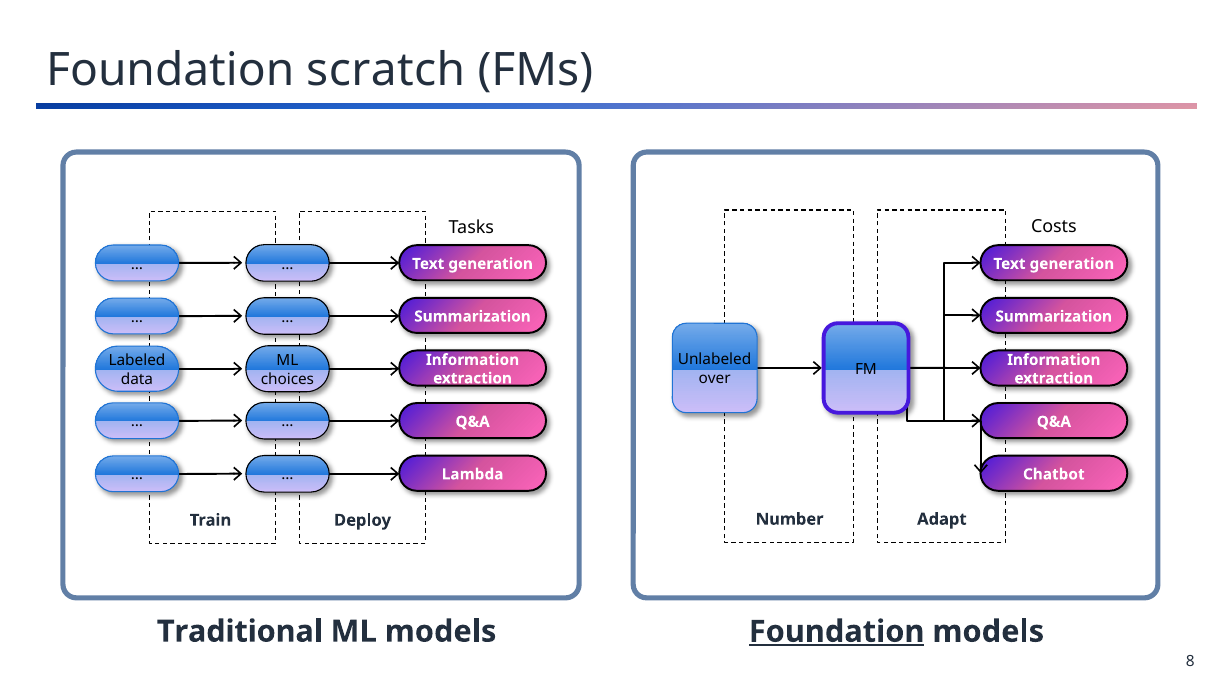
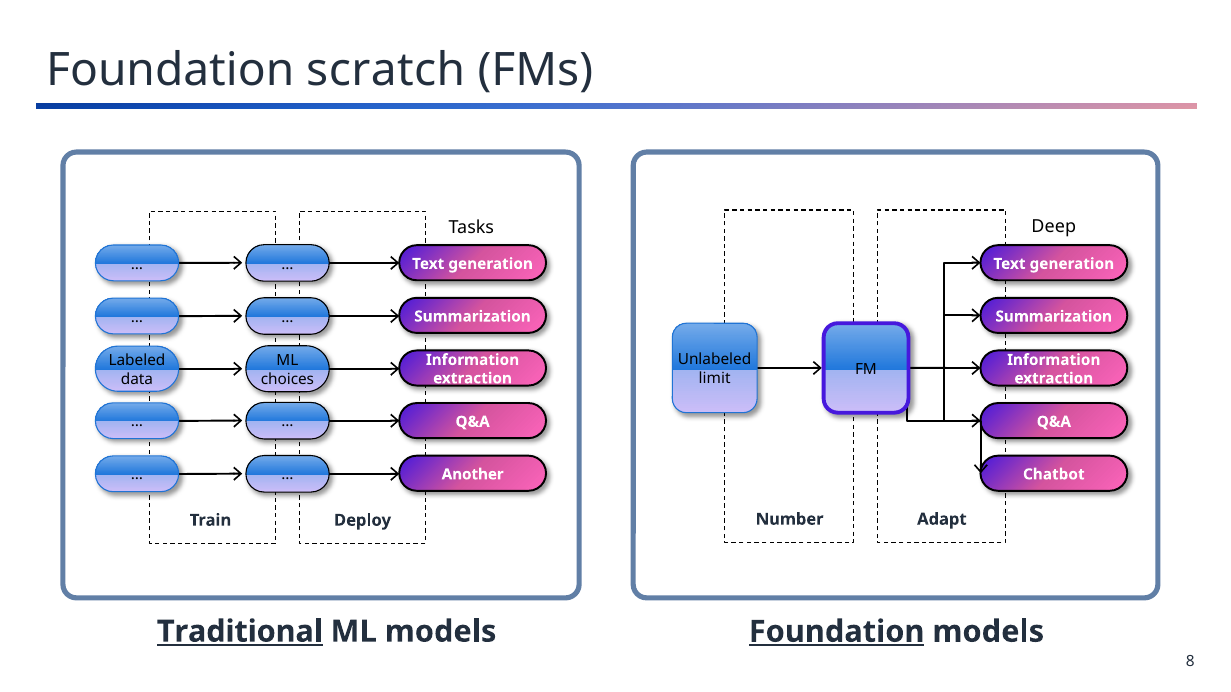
Costs: Costs -> Deep
over: over -> limit
Lambda: Lambda -> Another
Traditional underline: none -> present
